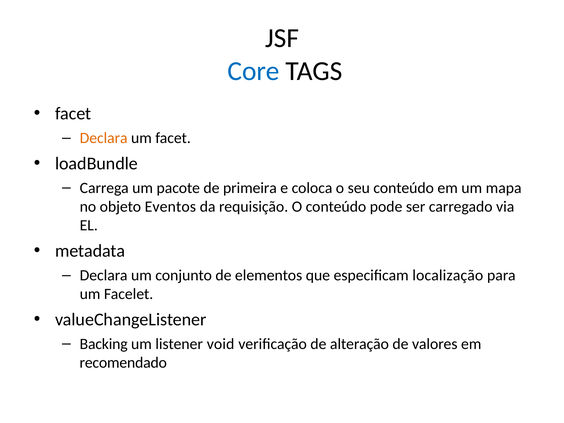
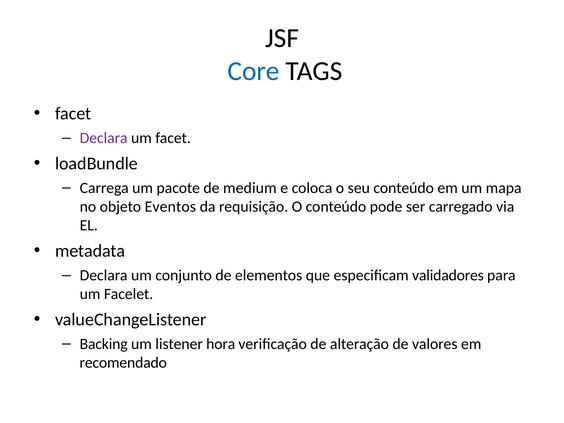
Declara at (104, 138) colour: orange -> purple
primeira: primeira -> medium
localização: localização -> validadores
void: void -> hora
